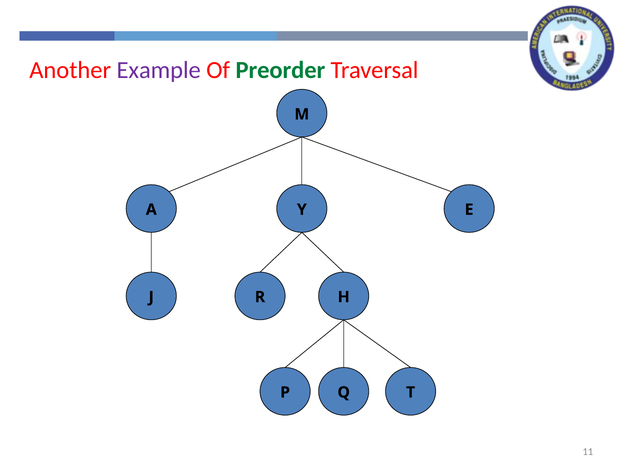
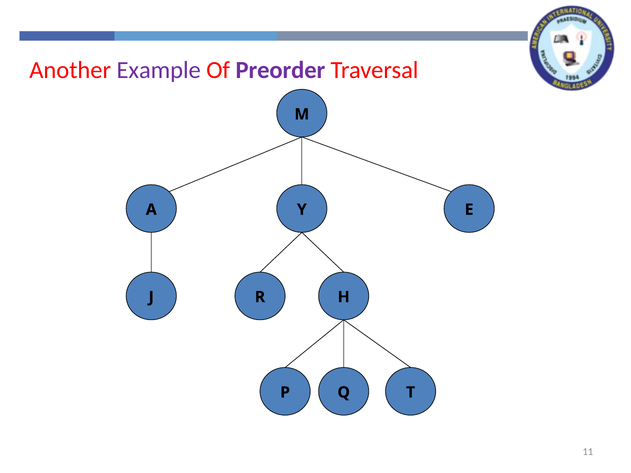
Preorder colour: green -> purple
